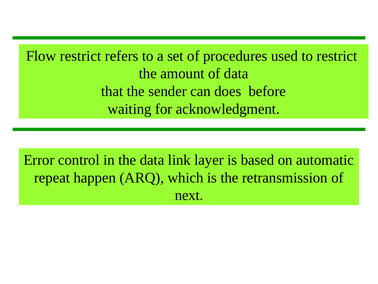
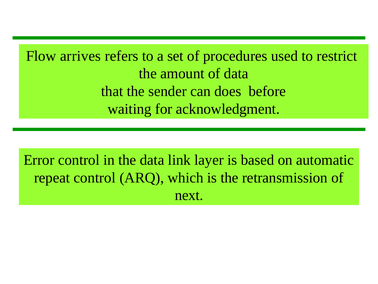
Flow restrict: restrict -> arrives
repeat happen: happen -> control
